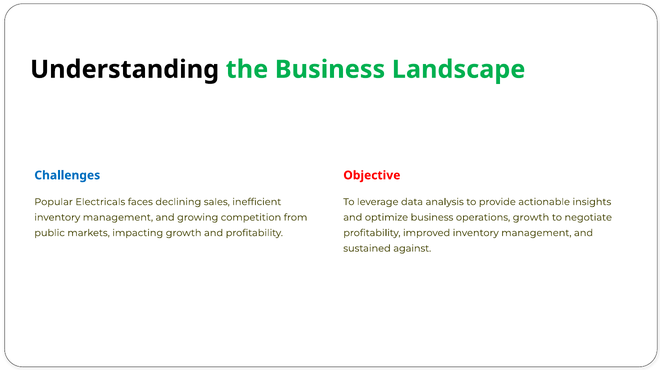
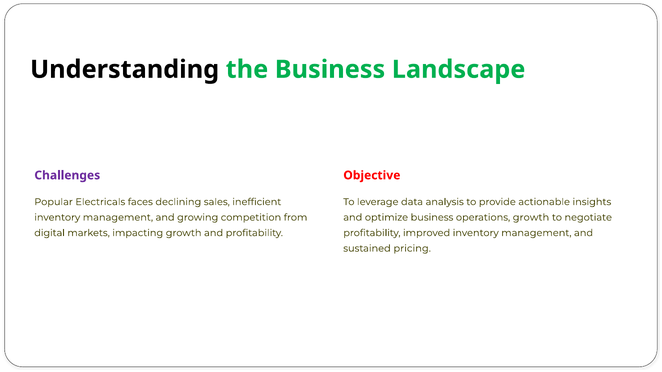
Challenges colour: blue -> purple
public: public -> digital
against: against -> pricing
